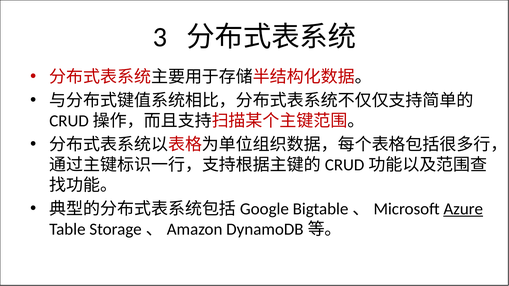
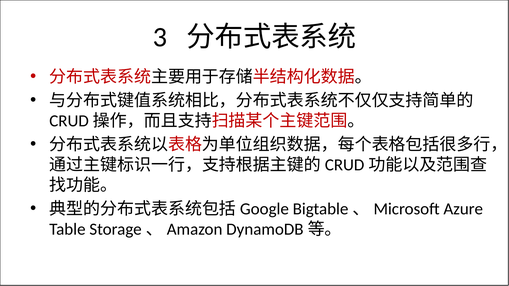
Azure underline: present -> none
